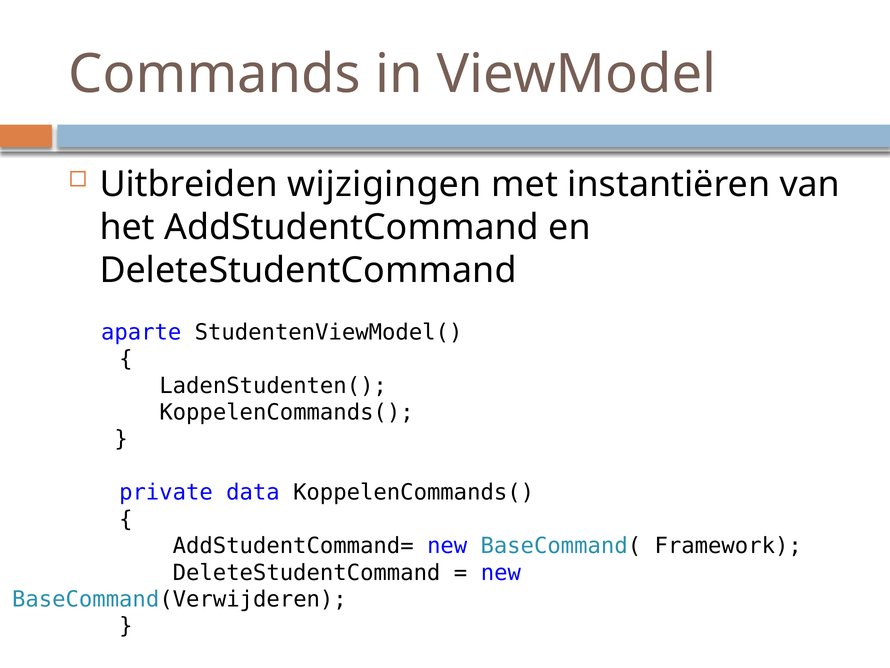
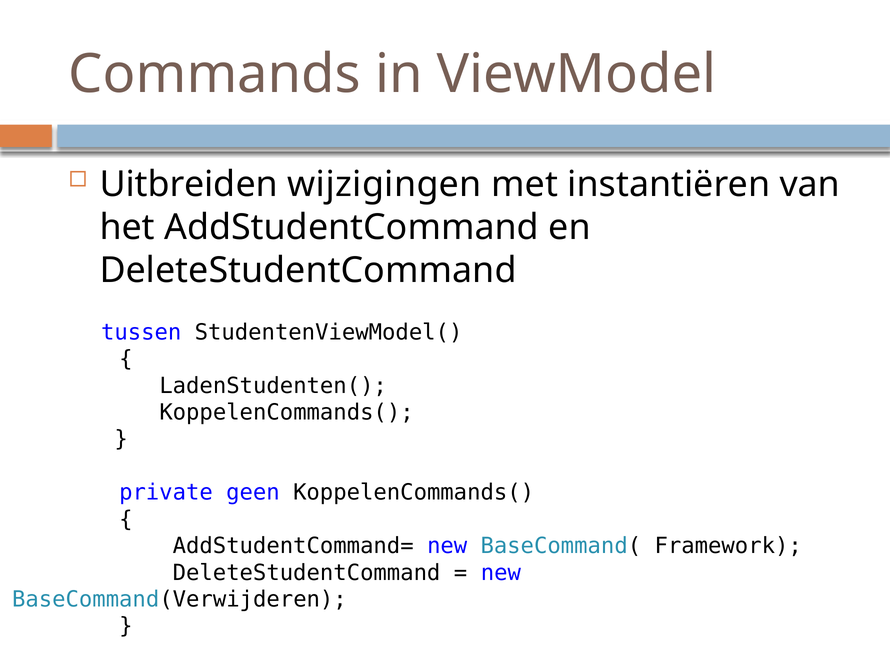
aparte: aparte -> tussen
data: data -> geen
